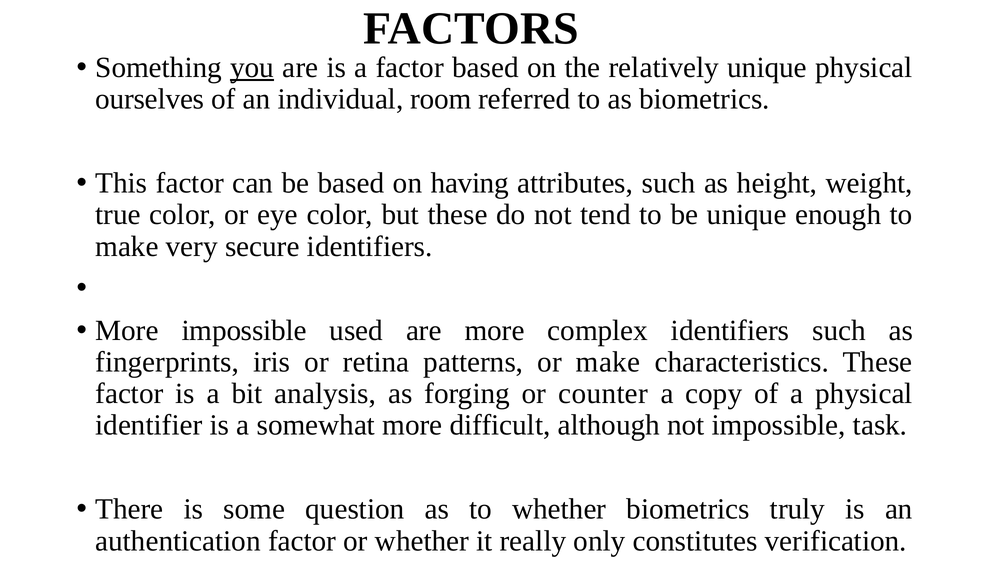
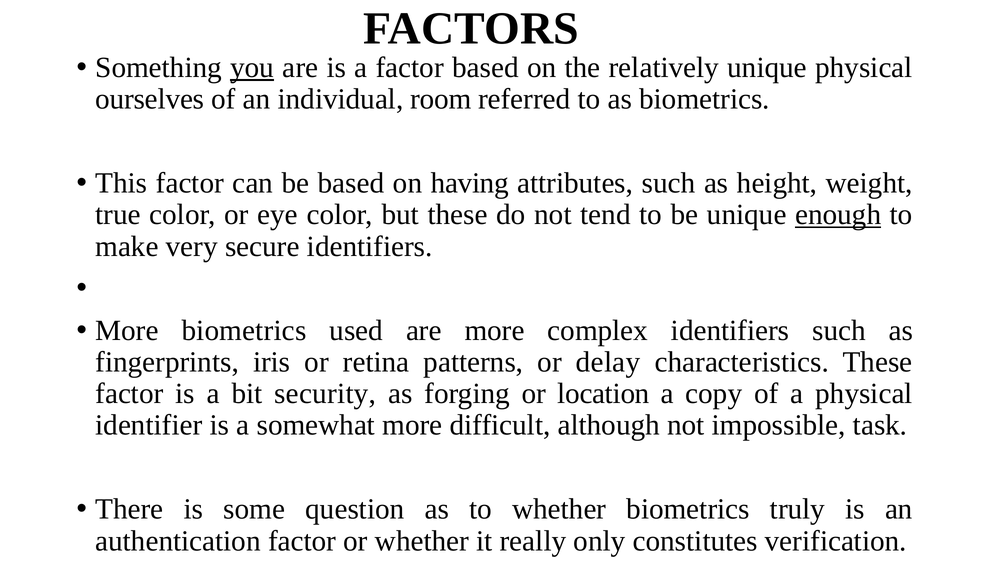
enough underline: none -> present
More impossible: impossible -> biometrics
or make: make -> delay
analysis: analysis -> security
counter: counter -> location
